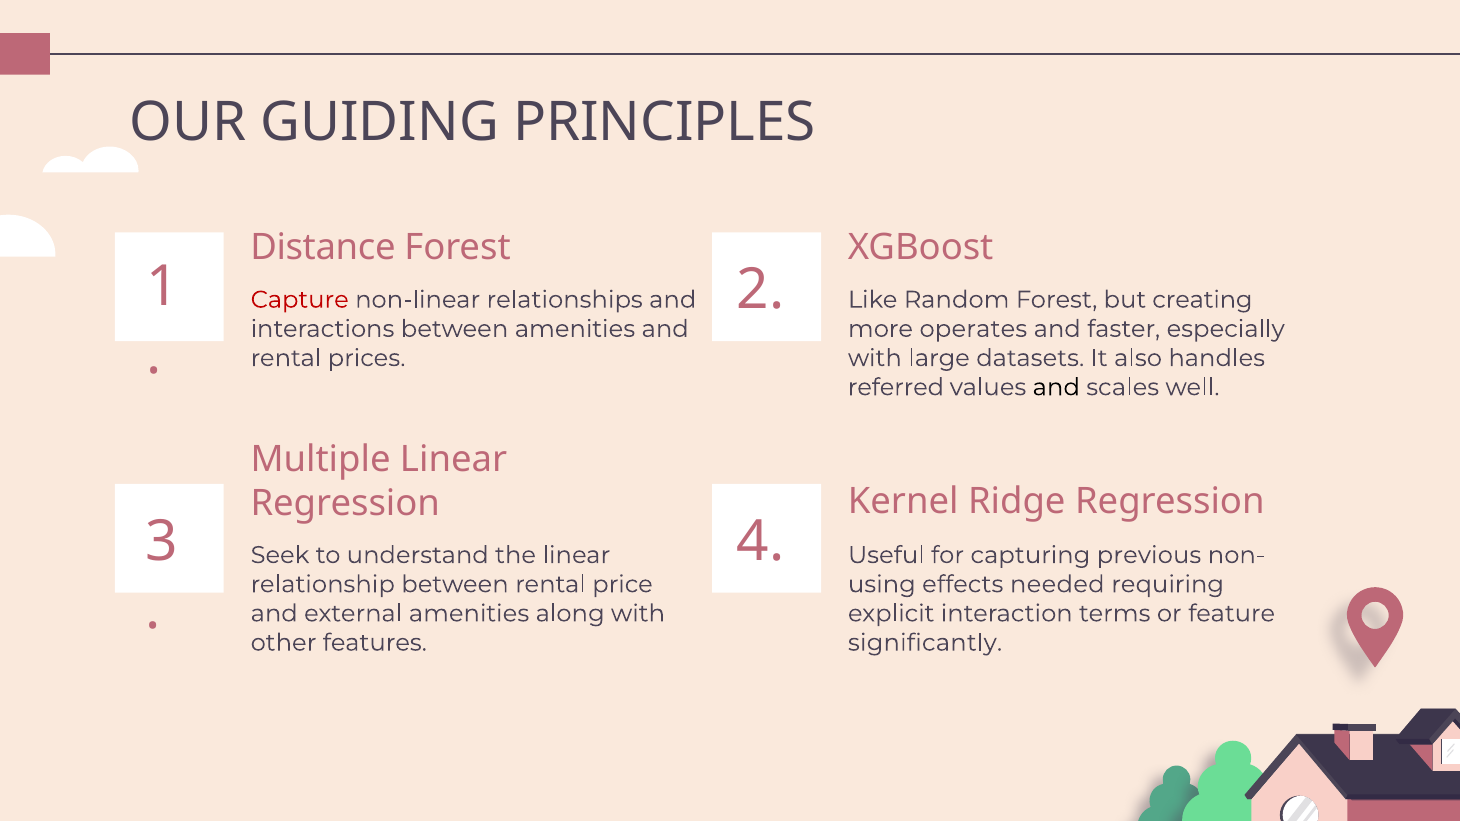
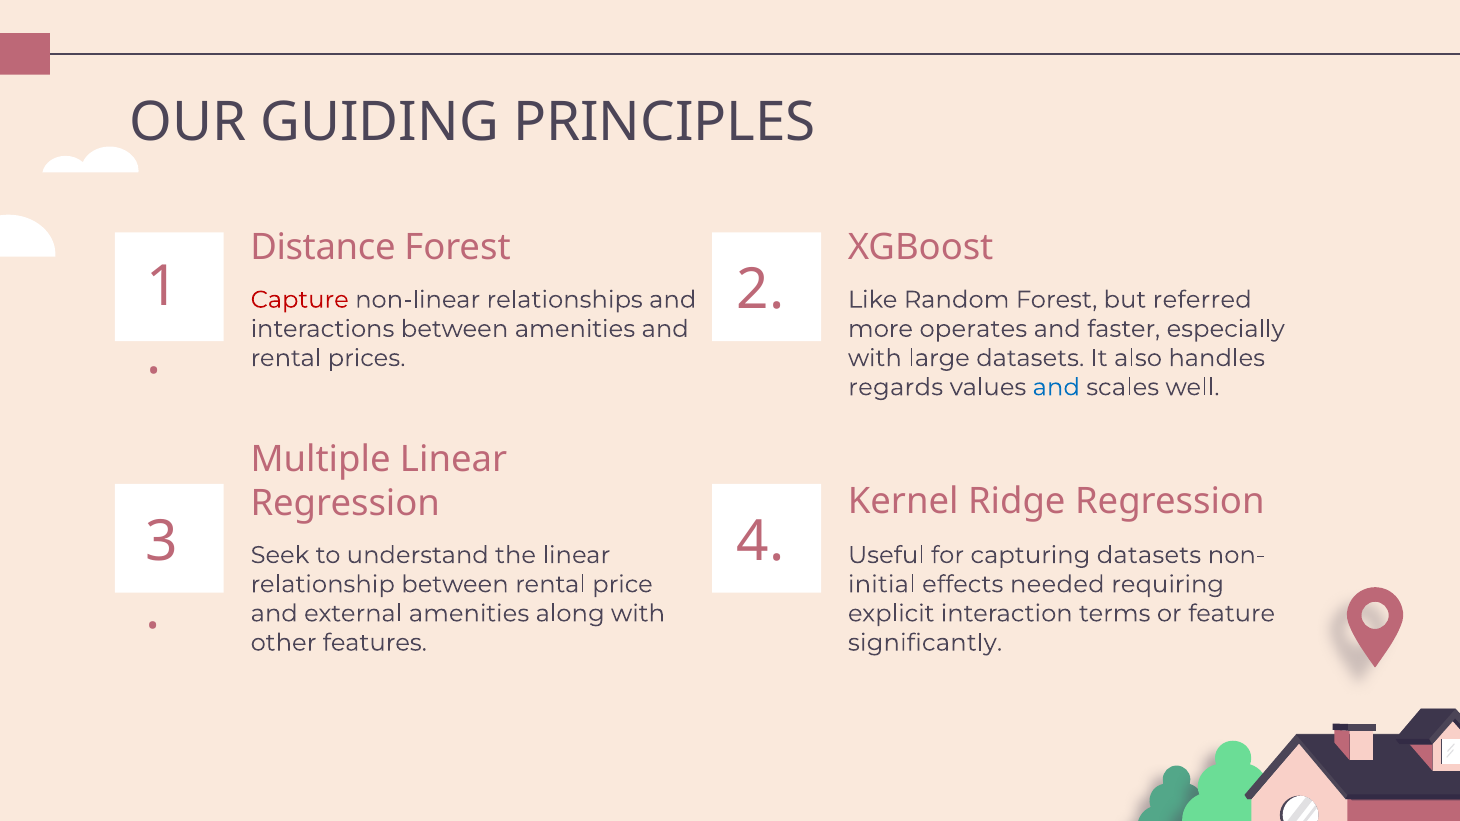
creating: creating -> referred
referred: referred -> regards
and at (1056, 387) colour: black -> blue
capturing previous: previous -> datasets
using: using -> initial
